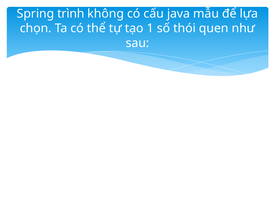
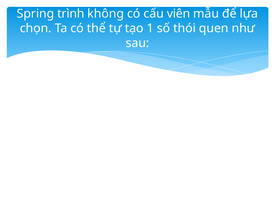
java: java -> viên
